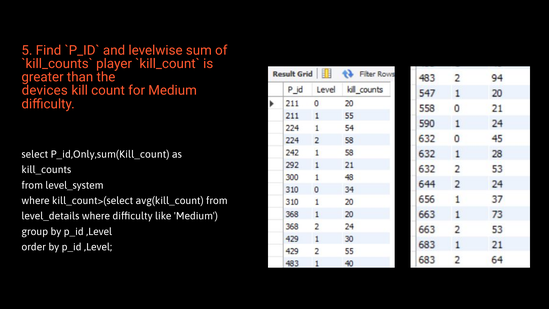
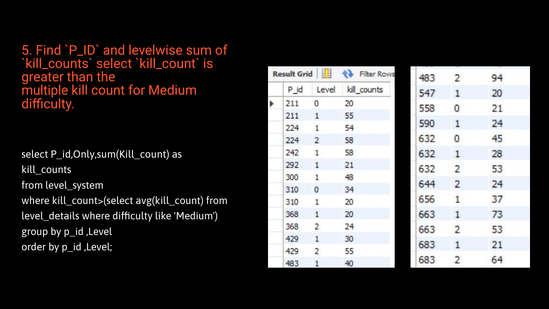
player at (114, 64): player -> select
devices: devices -> multiple
